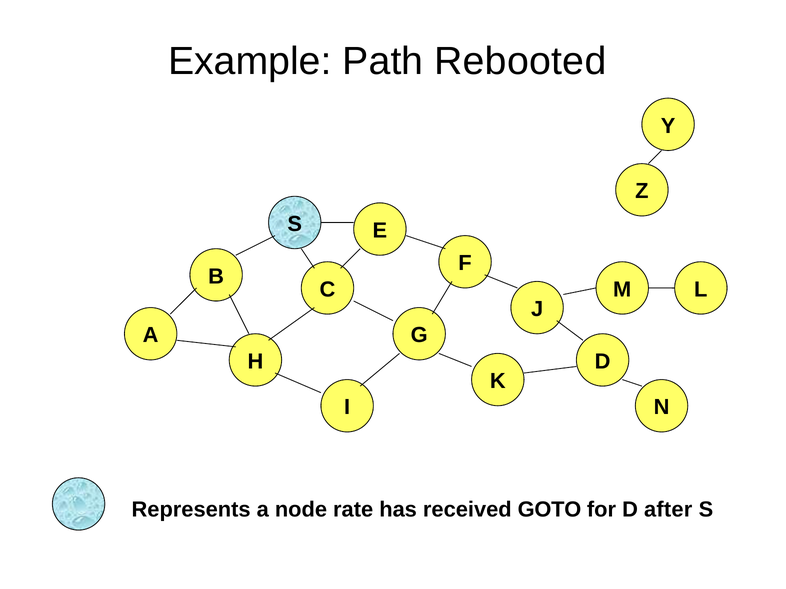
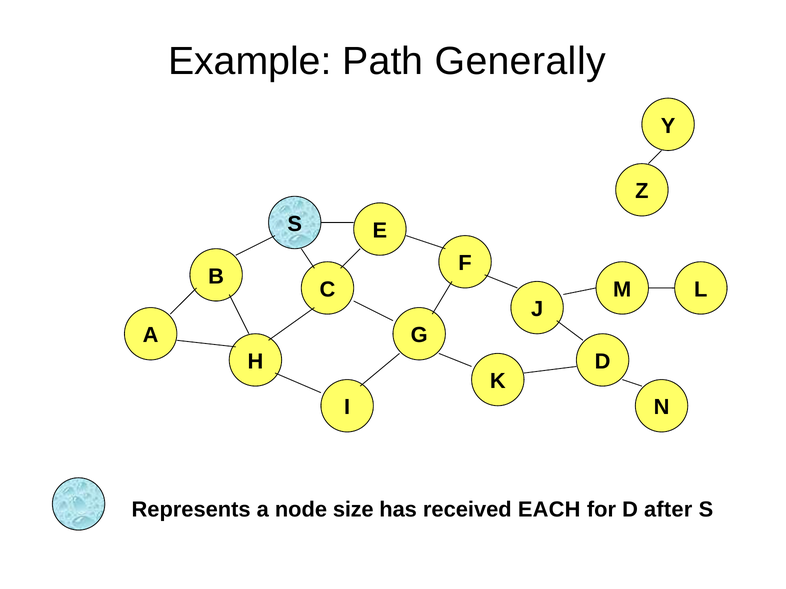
Rebooted: Rebooted -> Generally
rate: rate -> size
GOTO: GOTO -> EACH
